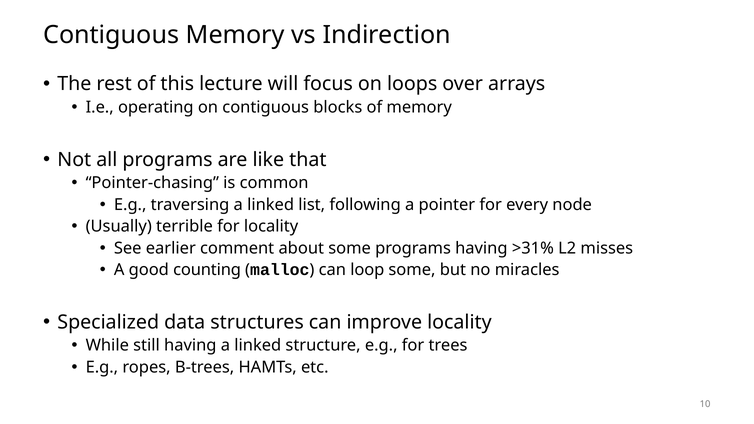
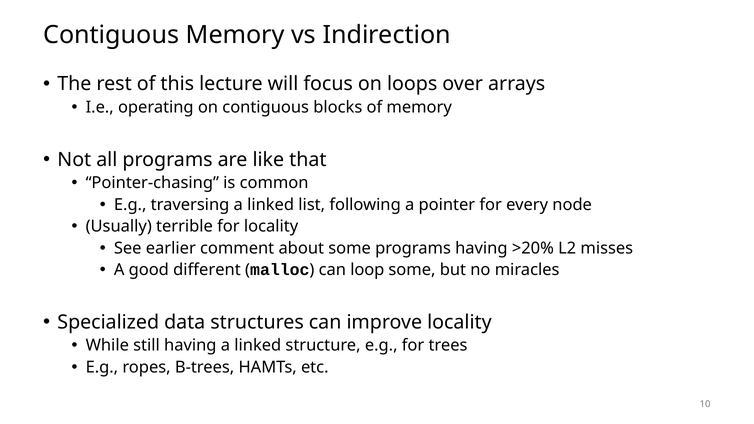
>31%: >31% -> >20%
counting: counting -> different
